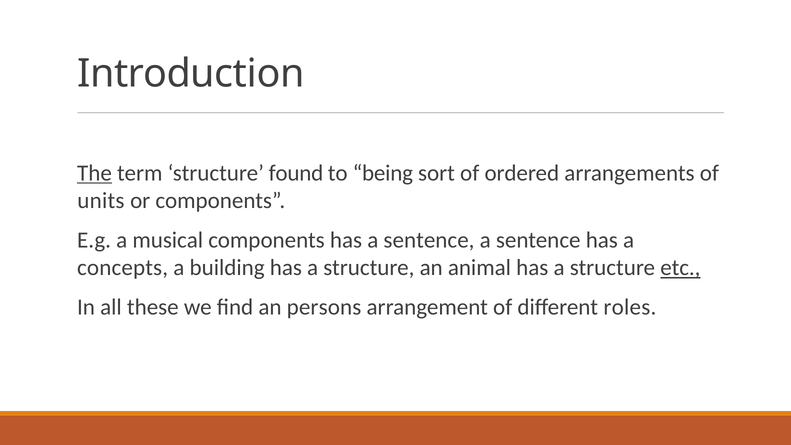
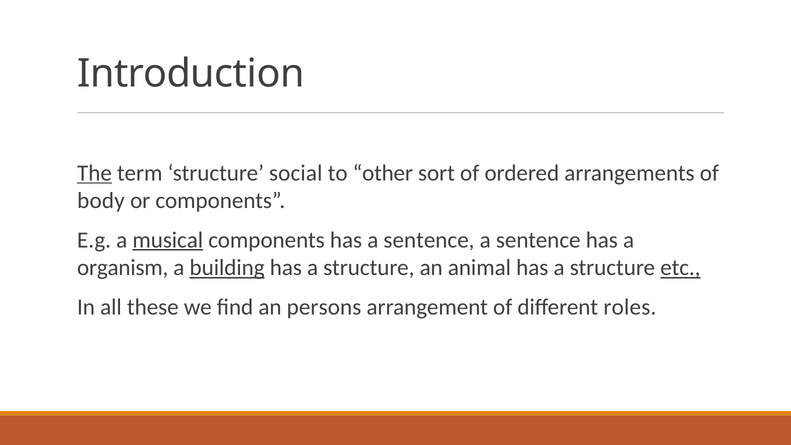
found: found -> social
being: being -> other
units: units -> body
musical underline: none -> present
concepts: concepts -> organism
building underline: none -> present
